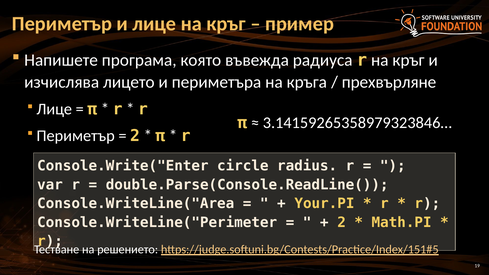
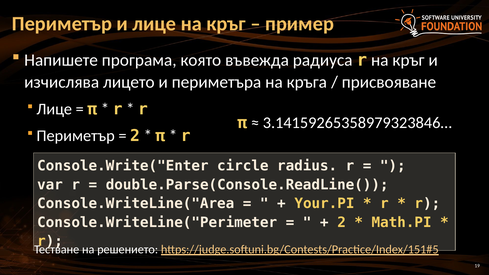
прехвърляне: прехвърляне -> присвояване
